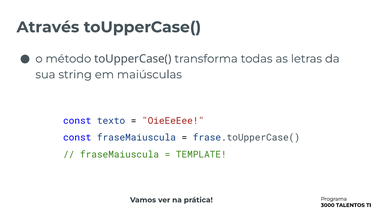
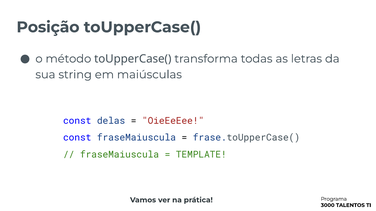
Através: Através -> Posição
texto: texto -> delas
